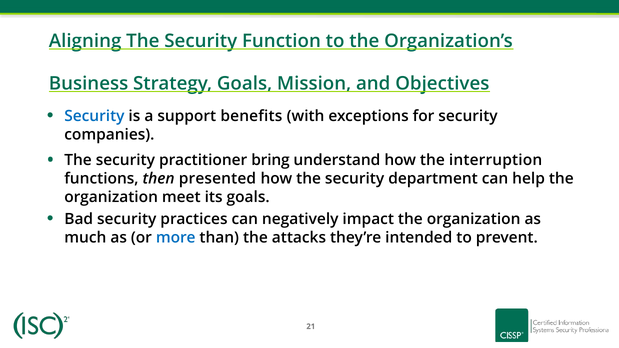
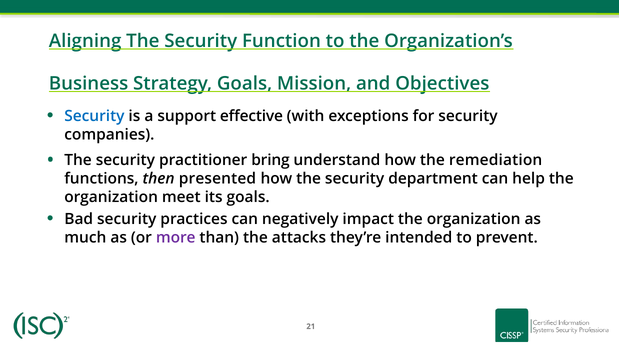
benefits: benefits -> effective
interruption: interruption -> remediation
more colour: blue -> purple
